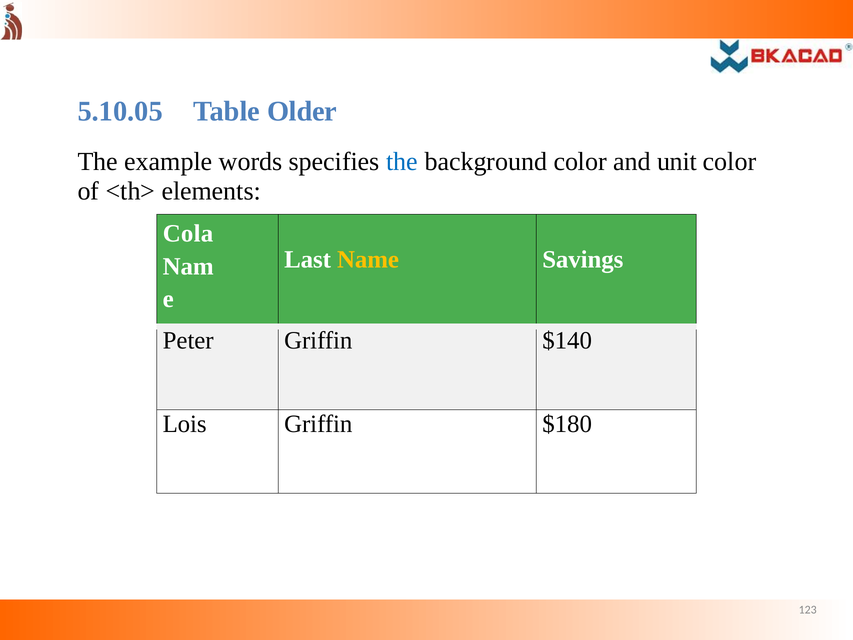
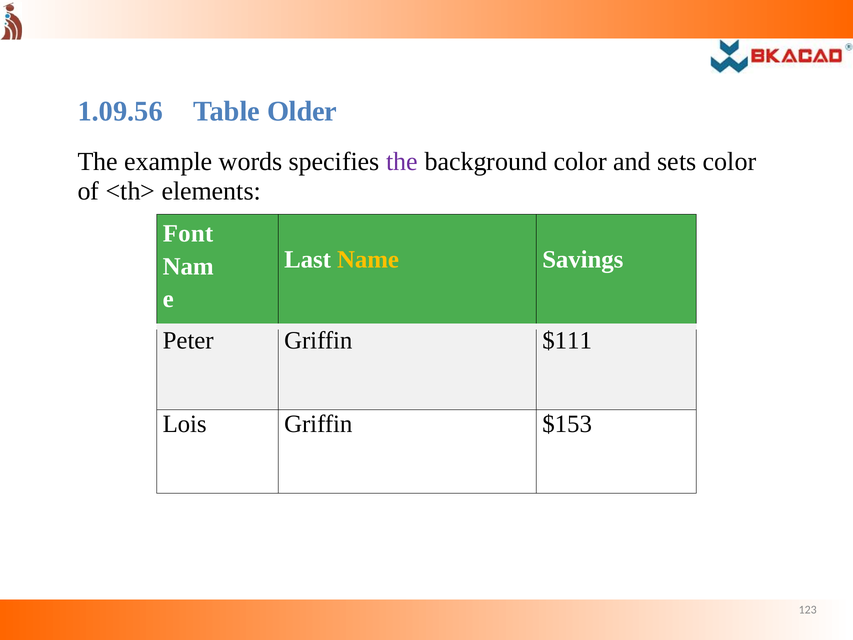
5.10.05: 5.10.05 -> 1.09.56
the at (402, 162) colour: blue -> purple
unit: unit -> sets
Cola: Cola -> Font
$140: $140 -> $111
$180: $180 -> $153
